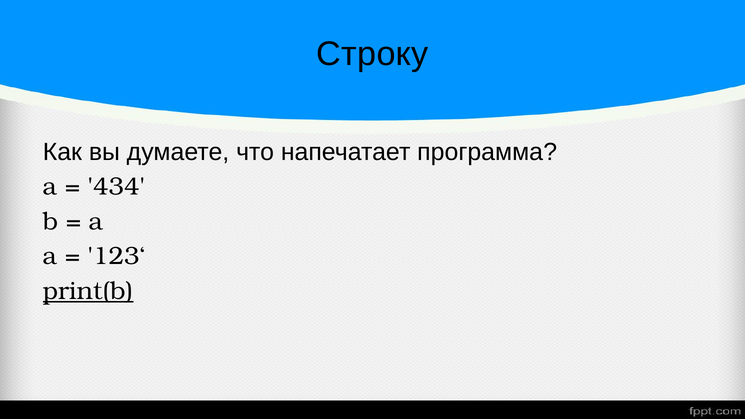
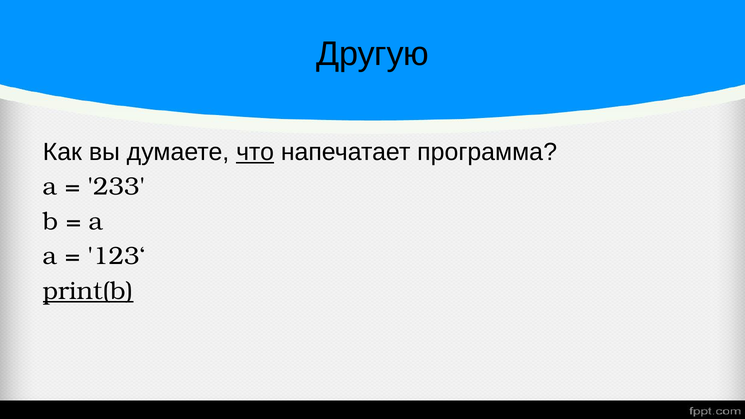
Строку: Строку -> Другую
что underline: none -> present
434: 434 -> 233
